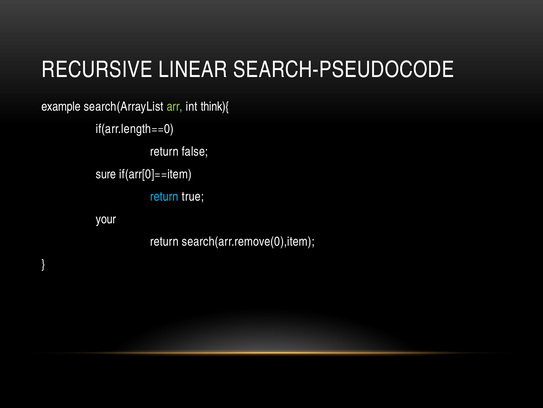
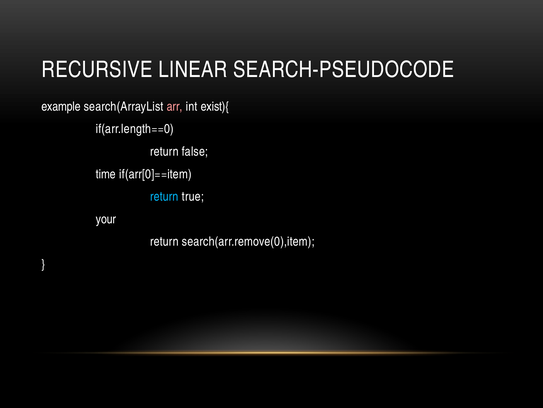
arr colour: light green -> pink
think){: think){ -> exist){
sure: sure -> time
